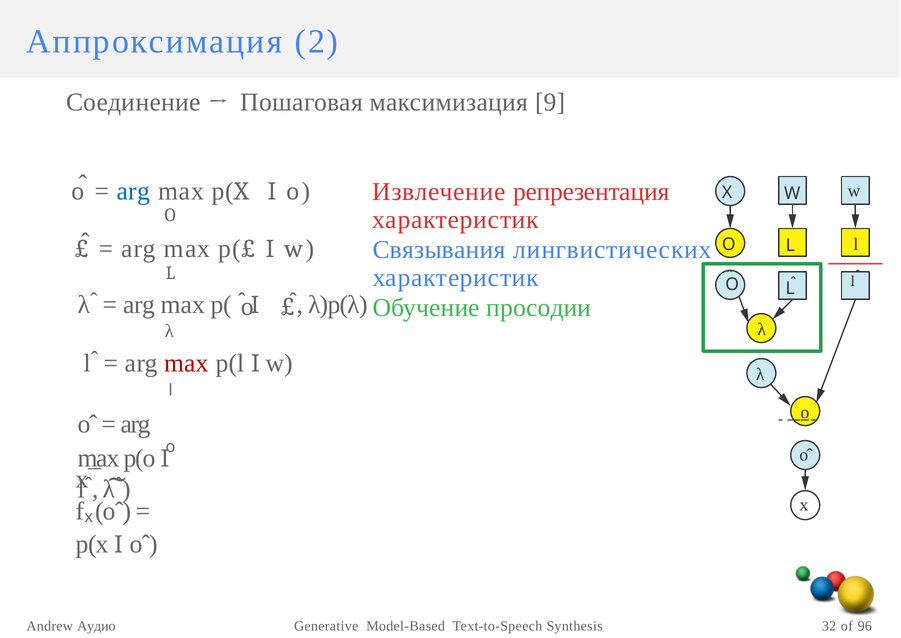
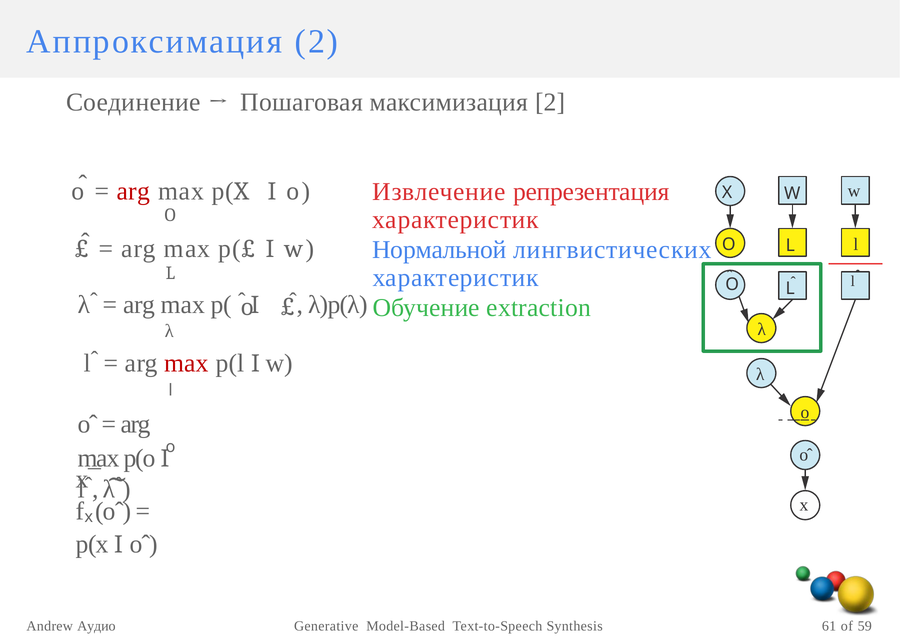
максимизация 9: 9 -> 2
arg at (133, 191) colour: blue -> red
Связывания: Связывания -> Нормальной
просодии: просодии -> extraction
32: 32 -> 61
96: 96 -> 59
